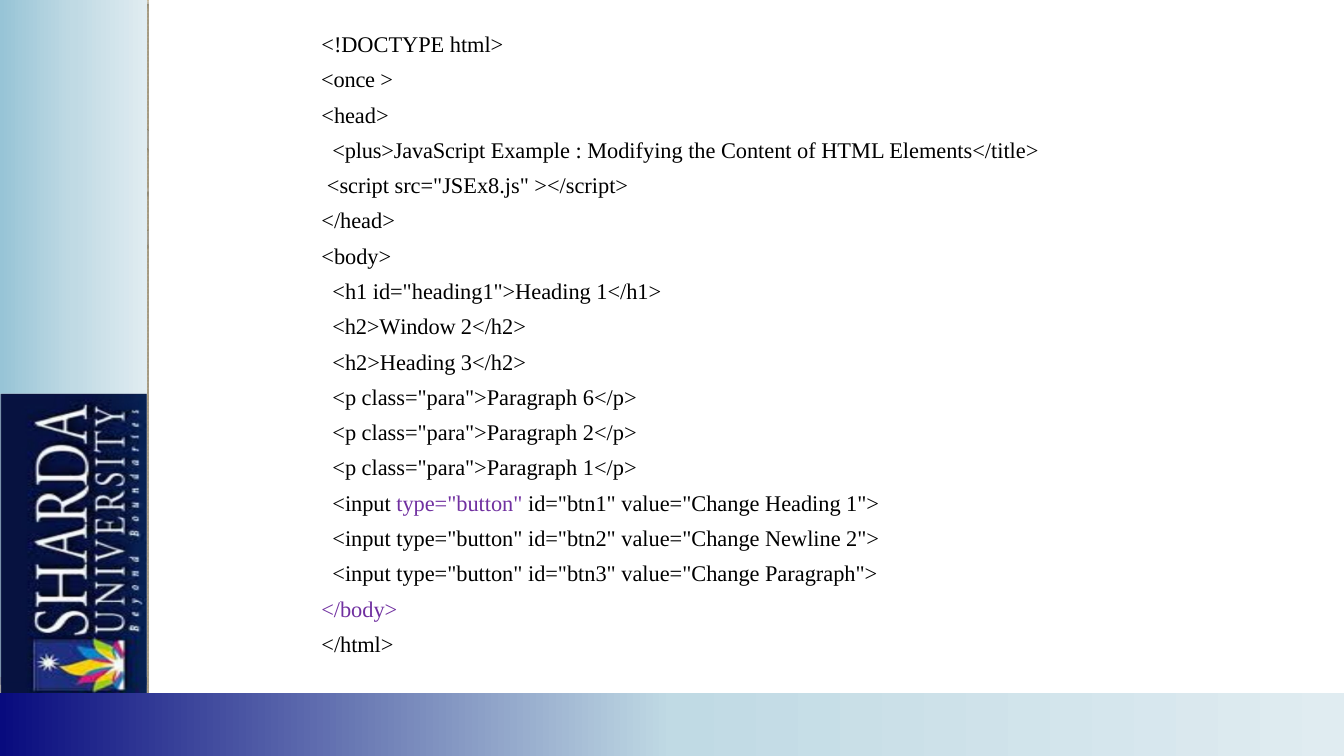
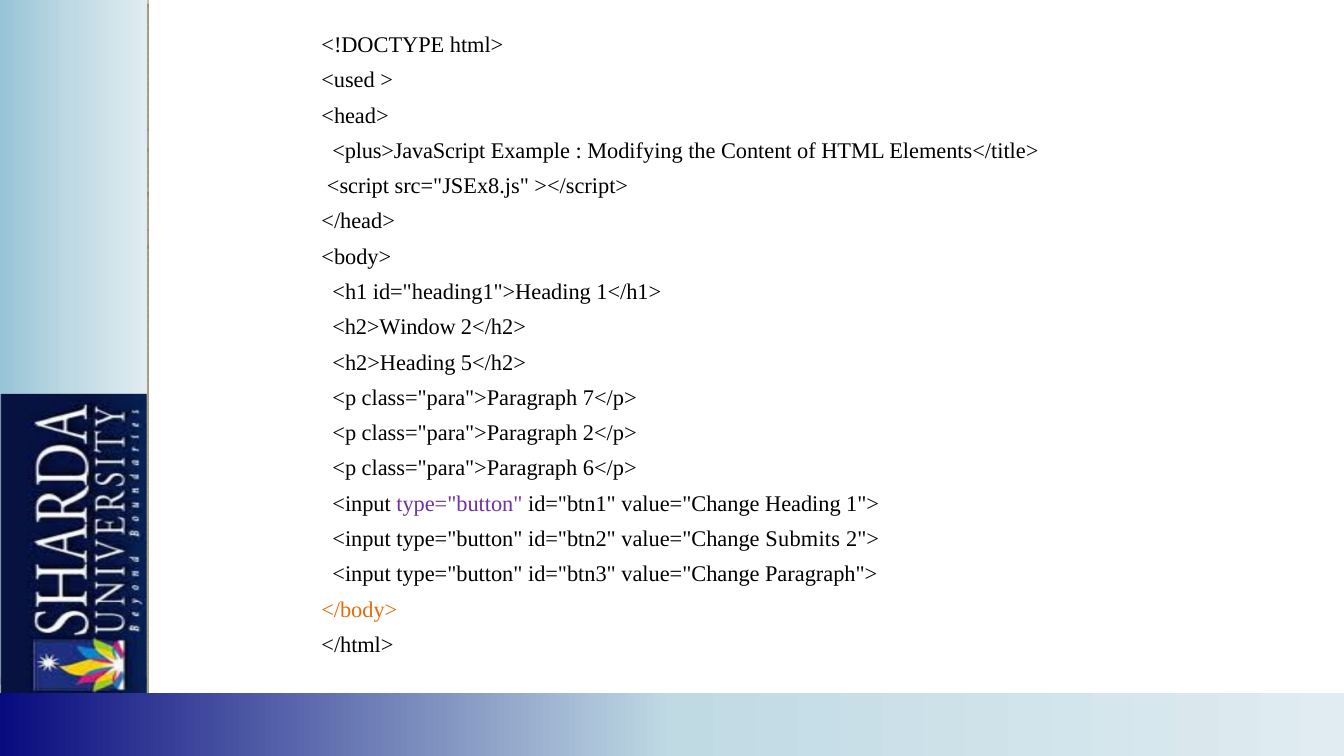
<once: <once -> <used
3</h2>: 3</h2> -> 5</h2>
6</p>: 6</p> -> 7</p>
1</p>: 1</p> -> 6</p>
Newline: Newline -> Submits
</body> colour: purple -> orange
